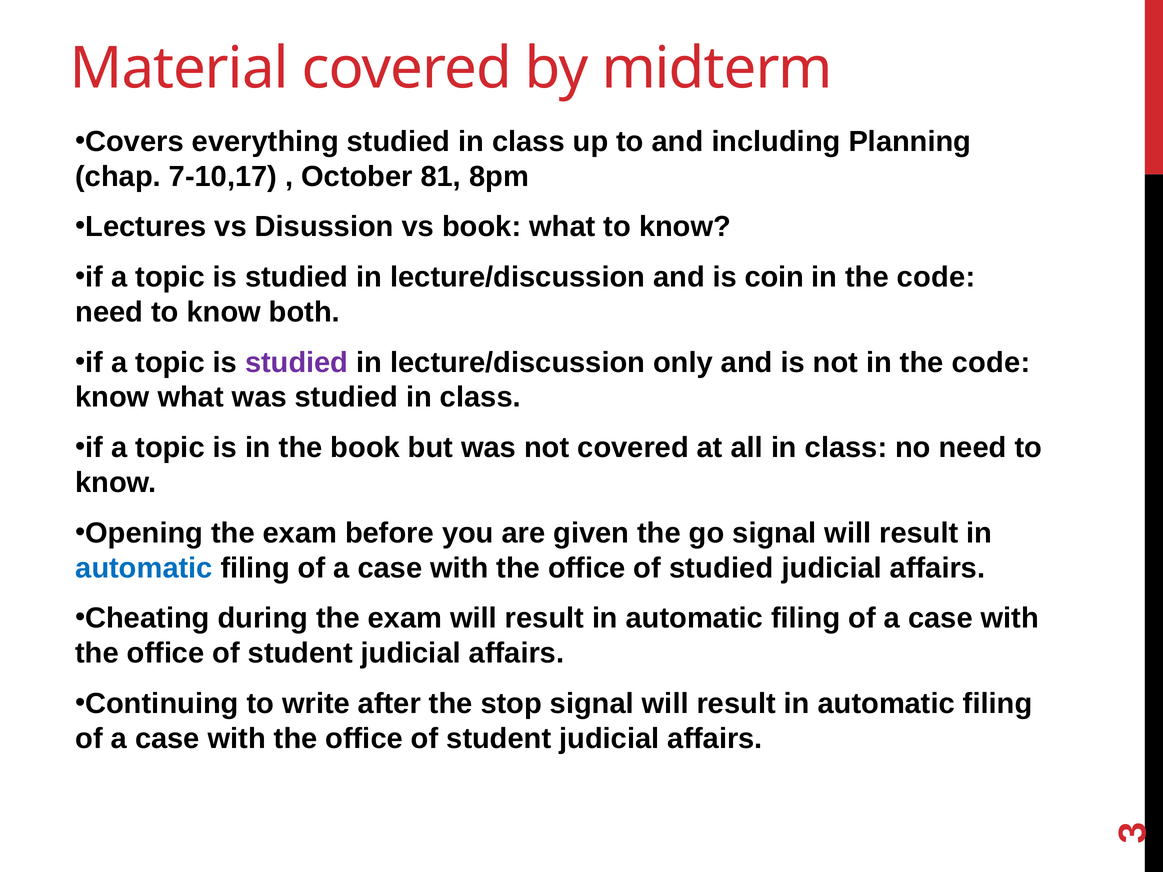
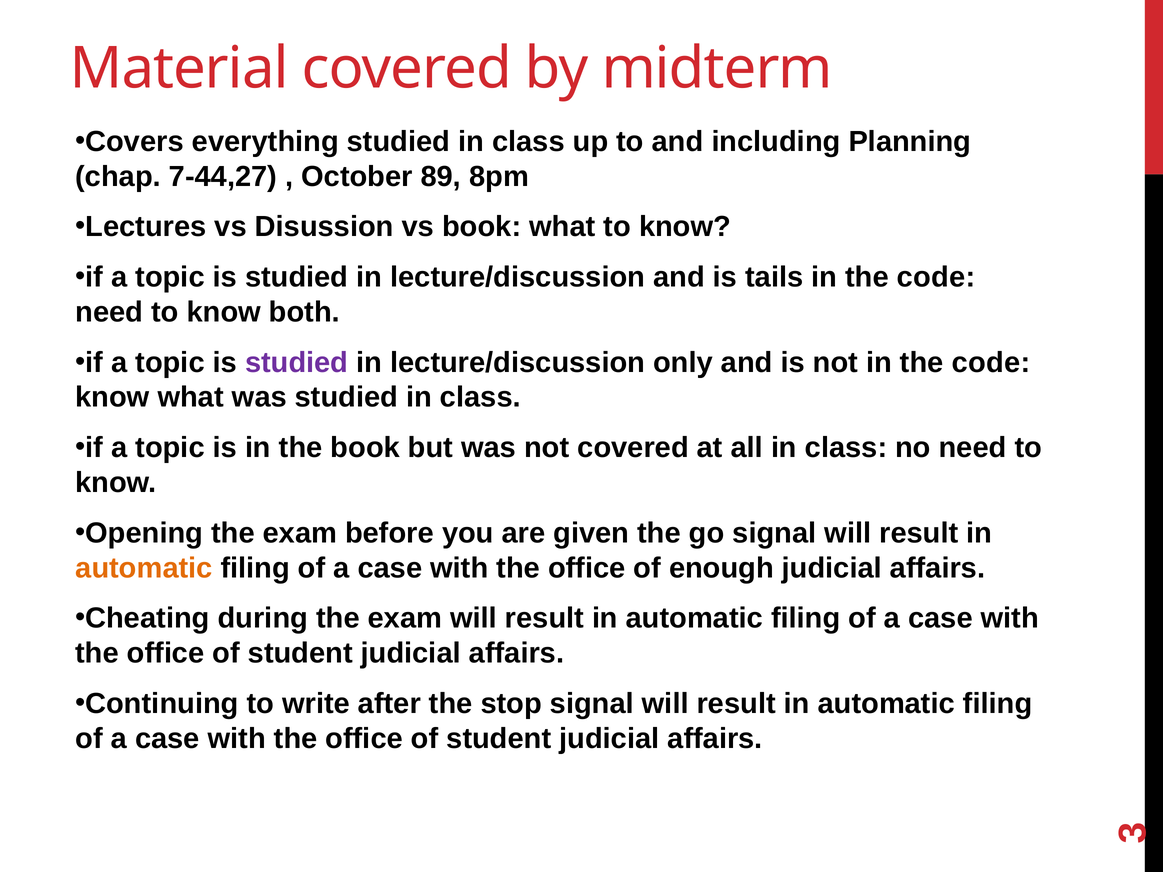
7-10,17: 7-10,17 -> 7-44,27
81: 81 -> 89
coin: coin -> tails
automatic at (144, 568) colour: blue -> orange
of studied: studied -> enough
